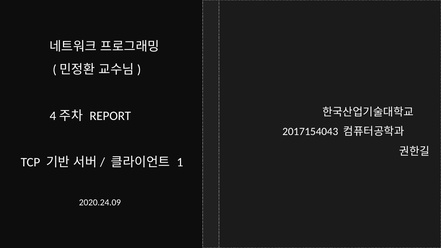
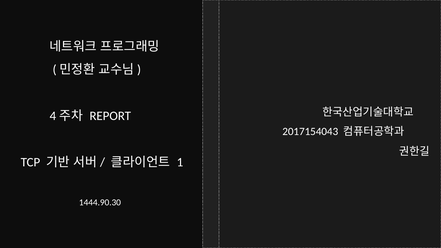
2020.24.09: 2020.24.09 -> 1444.90.30
